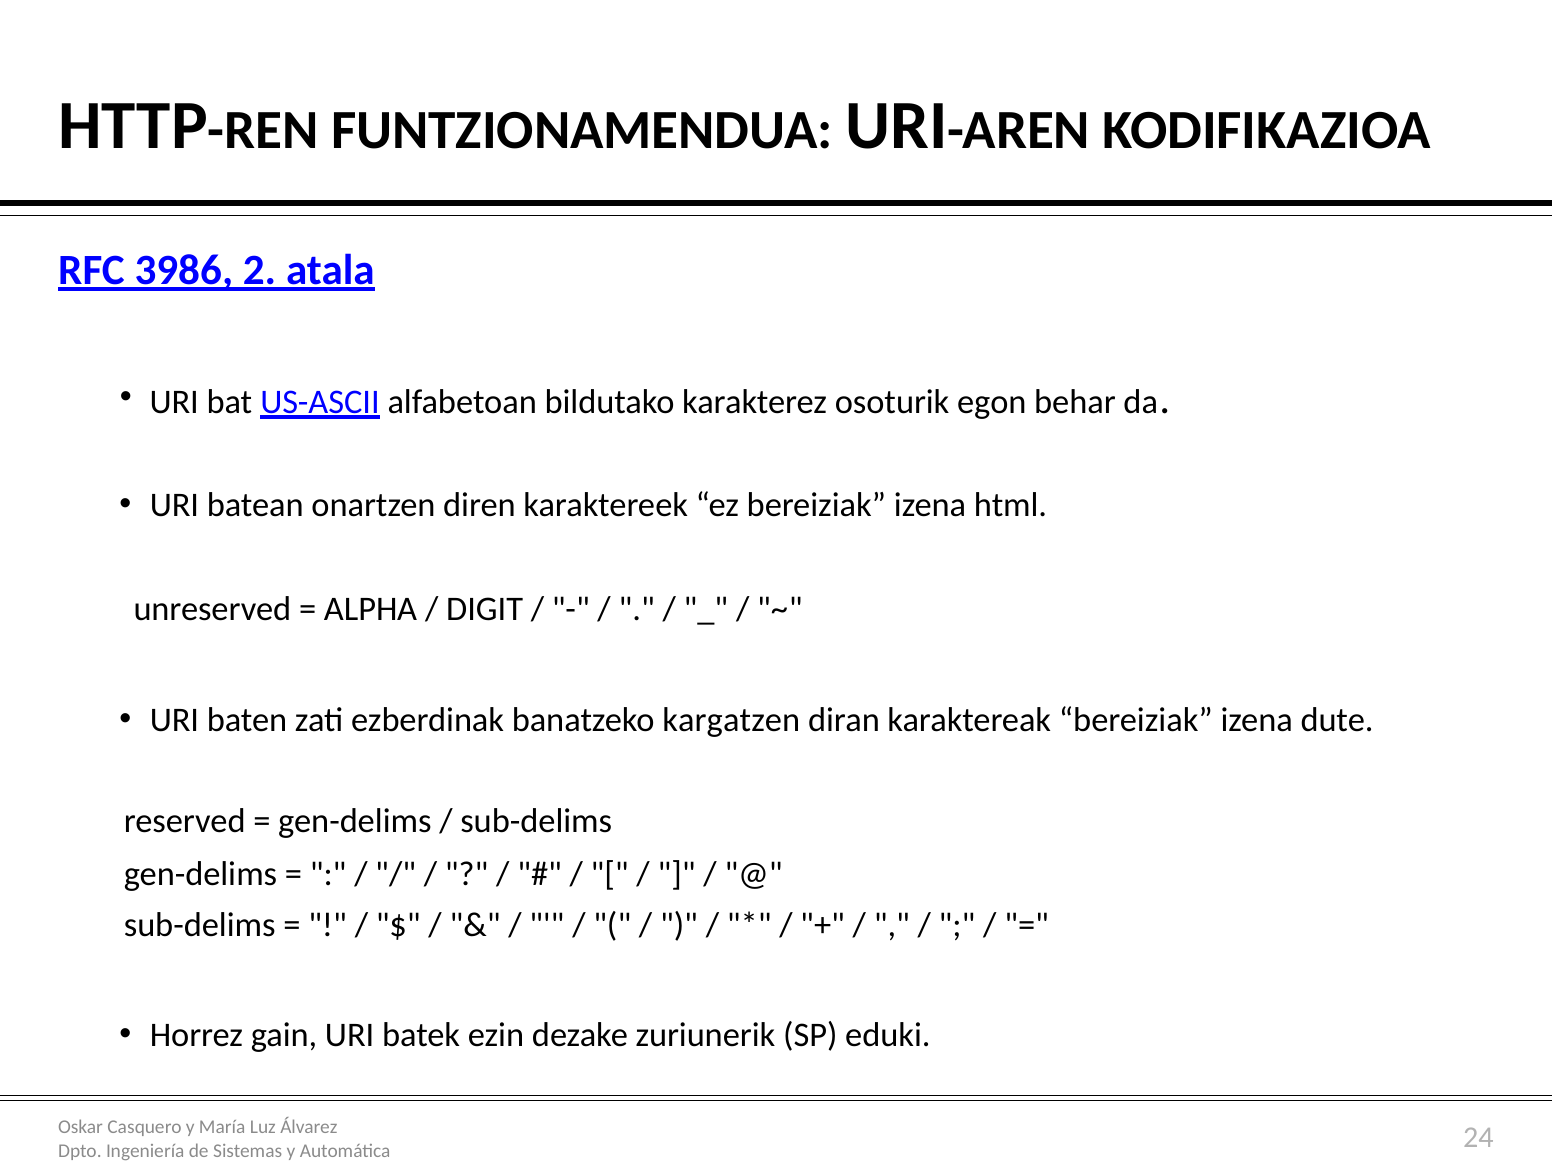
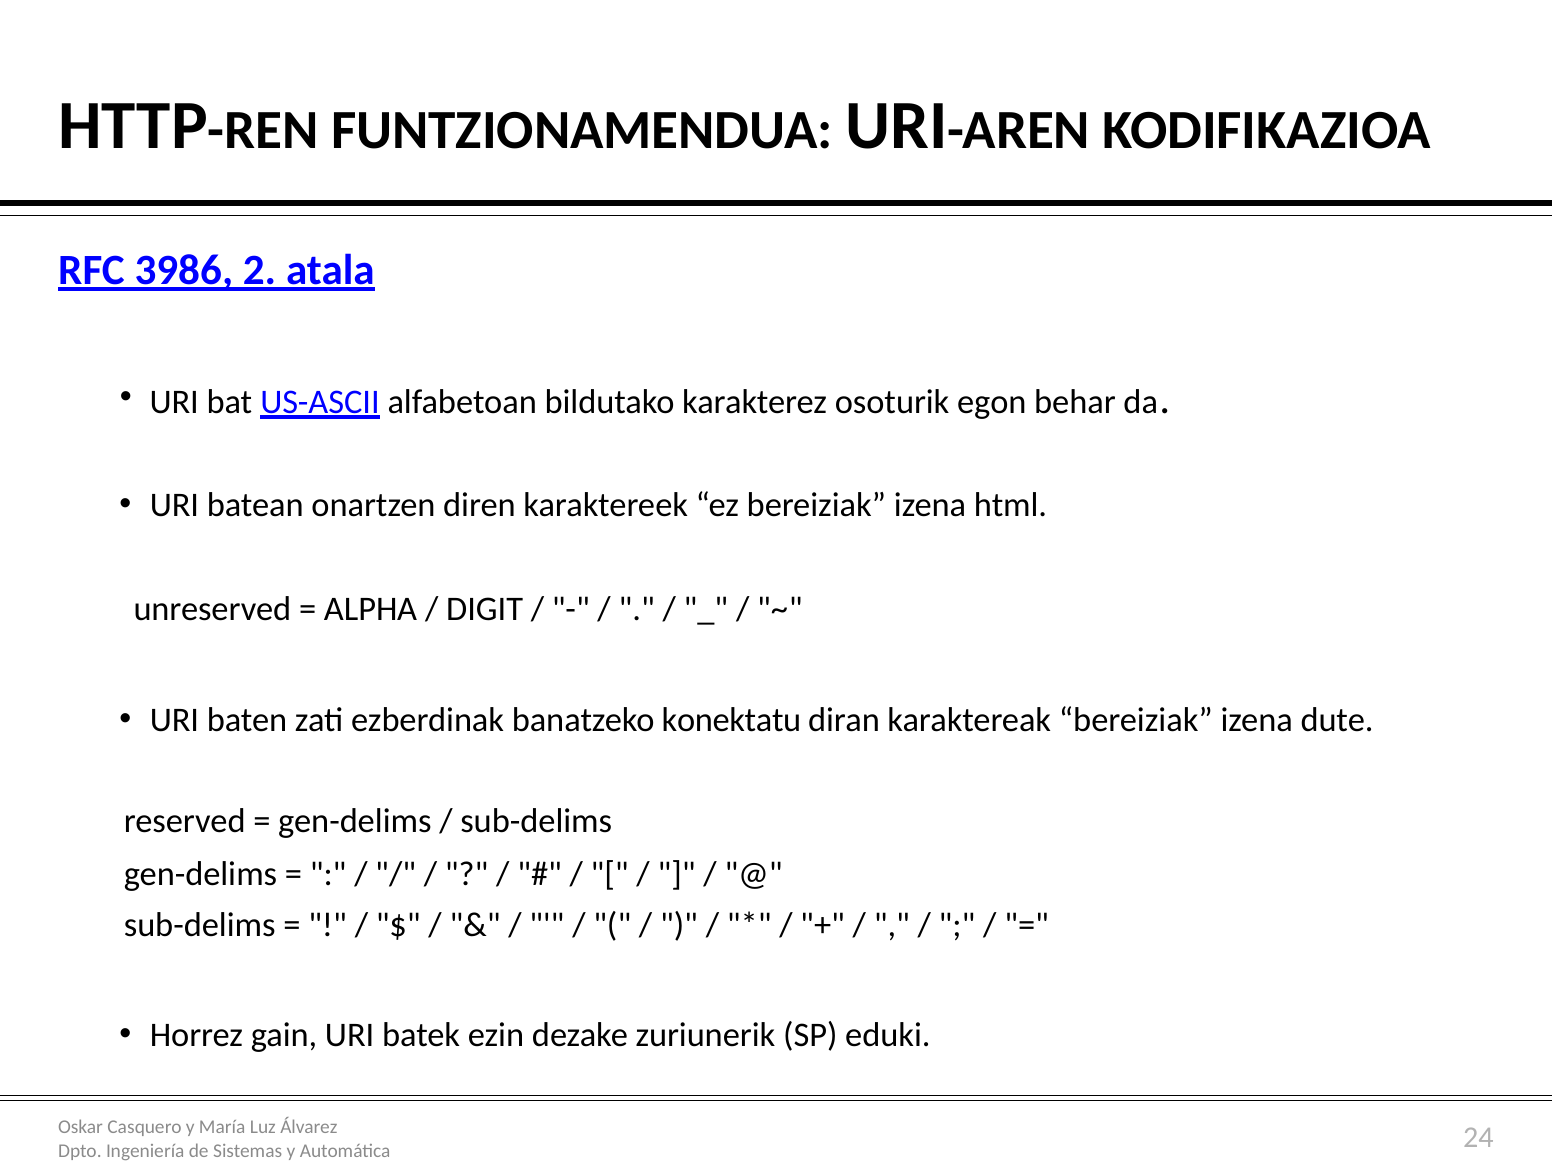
kargatzen: kargatzen -> konektatu
